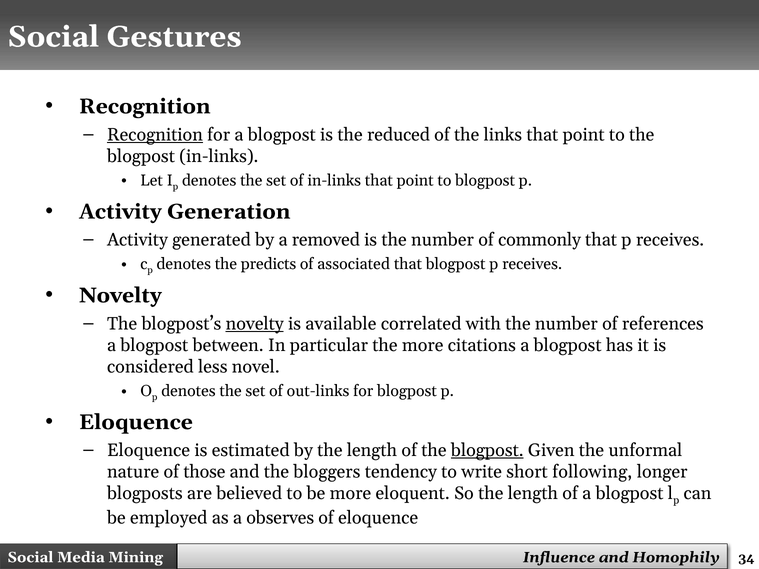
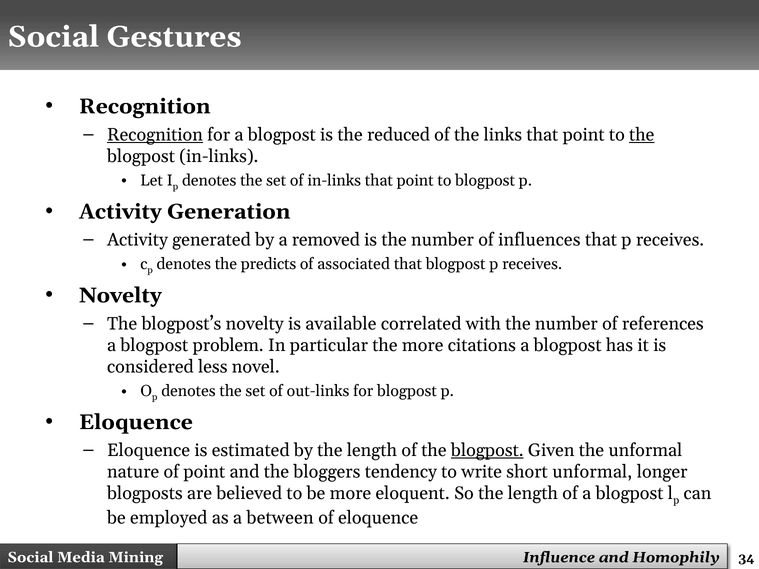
the at (642, 135) underline: none -> present
commonly: commonly -> influences
novelty at (255, 324) underline: present -> none
between: between -> problem
of those: those -> point
short following: following -> unformal
observes: observes -> between
